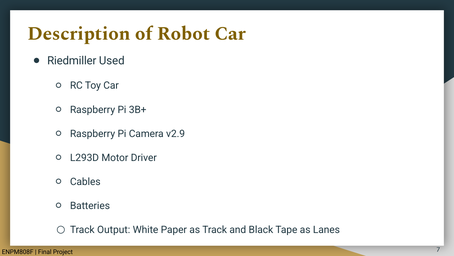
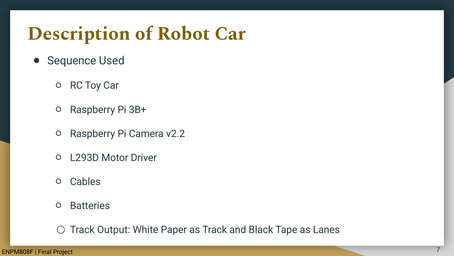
Riedmiller: Riedmiller -> Sequence
v2.9: v2.9 -> v2.2
